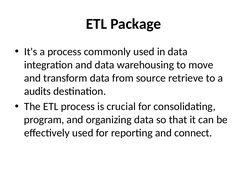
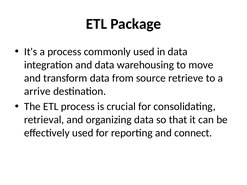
audits: audits -> arrive
program: program -> retrieval
